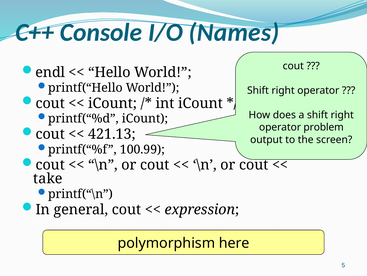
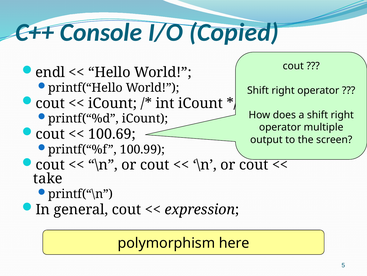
Names: Names -> Copied
problem: problem -> multiple
421.13: 421.13 -> 100.69
